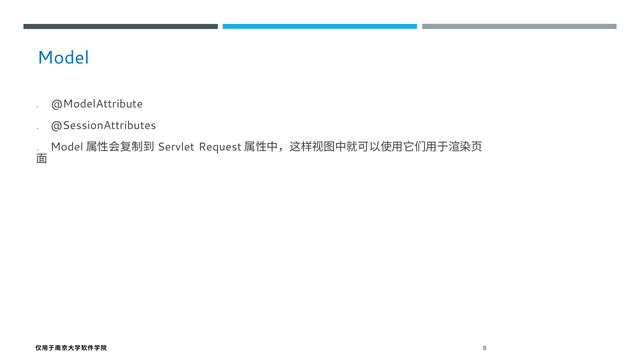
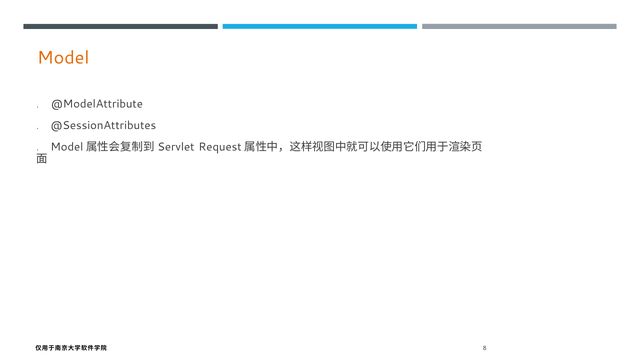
Model colour: blue -> orange
